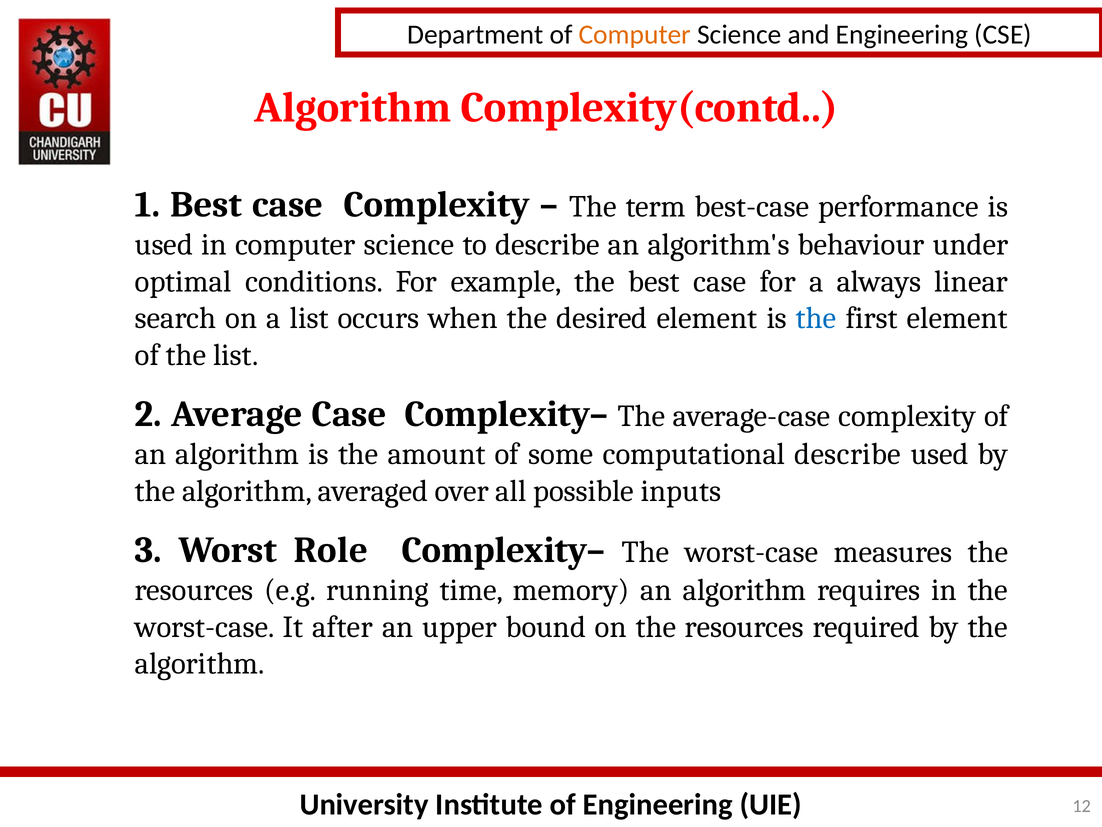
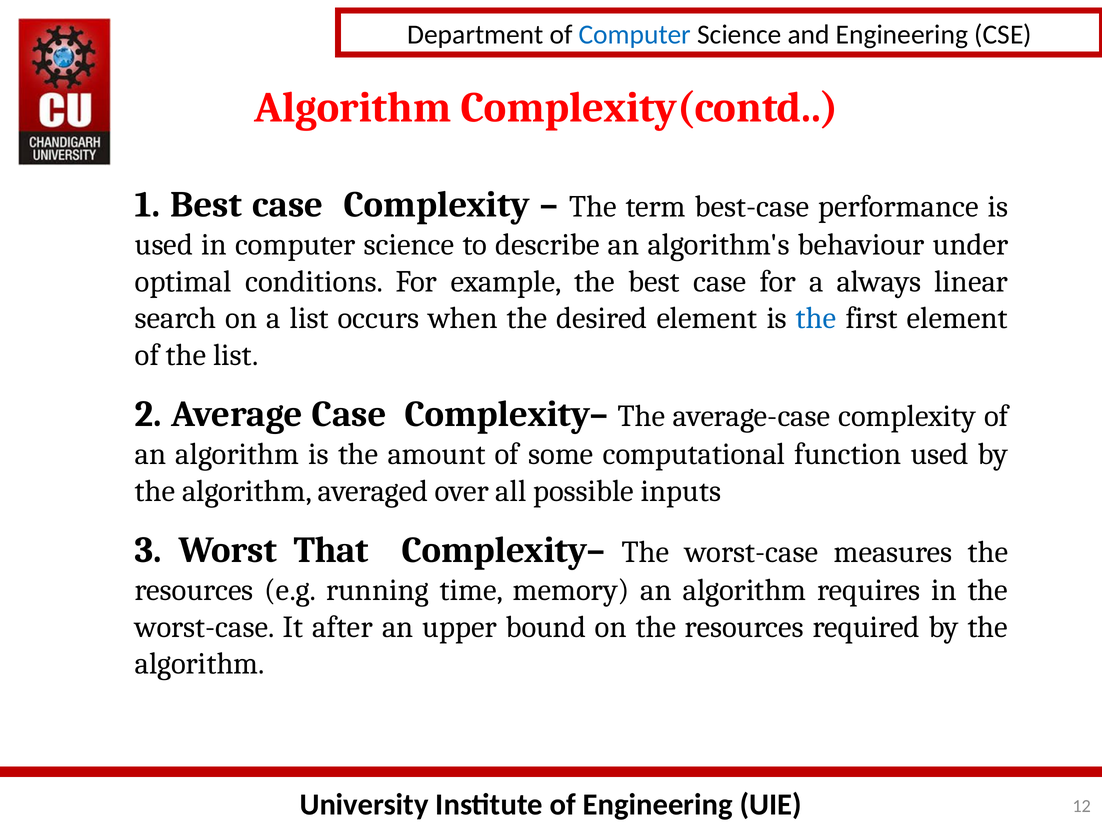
Computer at (635, 34) colour: orange -> blue
computational describe: describe -> function
Role: Role -> That
